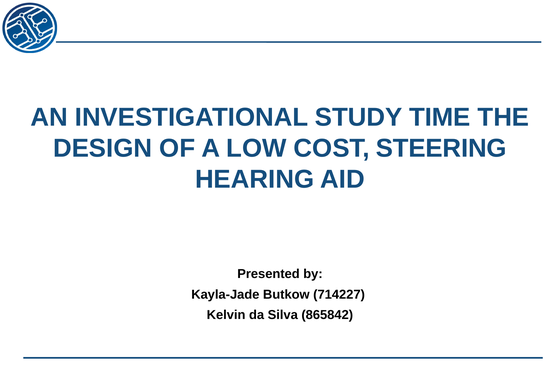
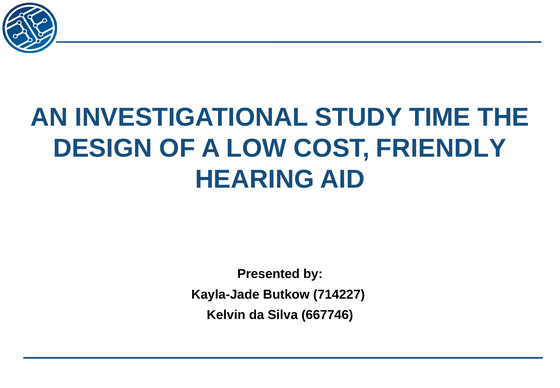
STEERING: STEERING -> FRIENDLY
865842: 865842 -> 667746
